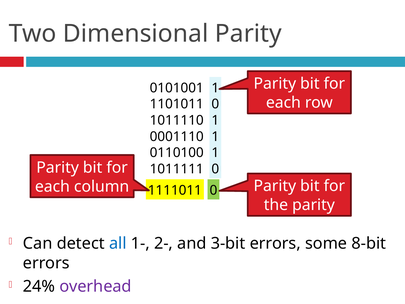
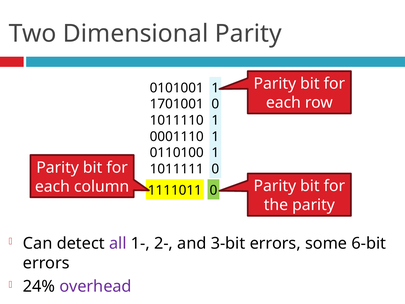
1101011: 1101011 -> 1701001
all colour: blue -> purple
8-bit: 8-bit -> 6-bit
